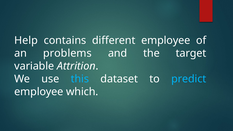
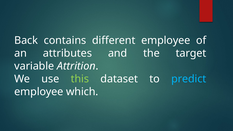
Help: Help -> Back
problems: problems -> attributes
this colour: light blue -> light green
